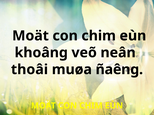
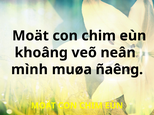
thoâi: thoâi -> mình
